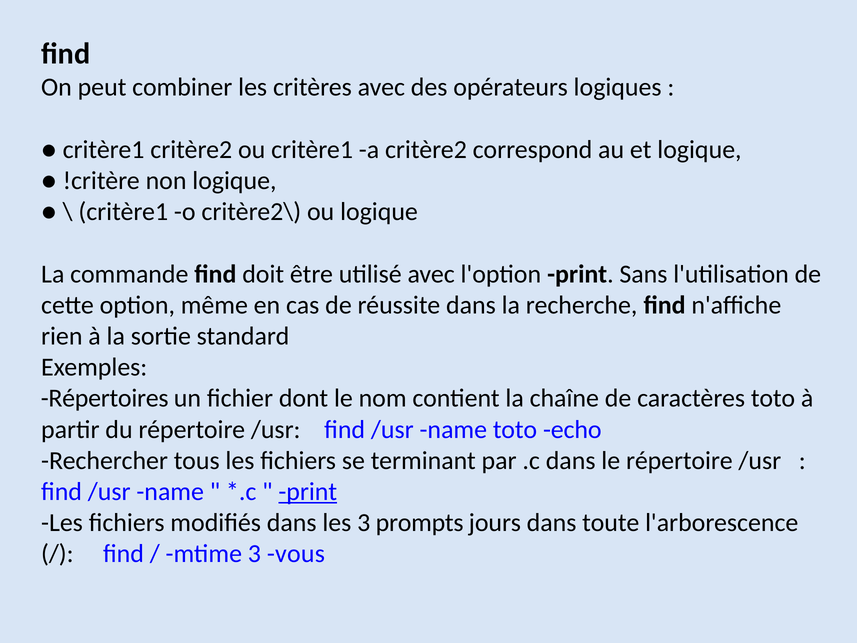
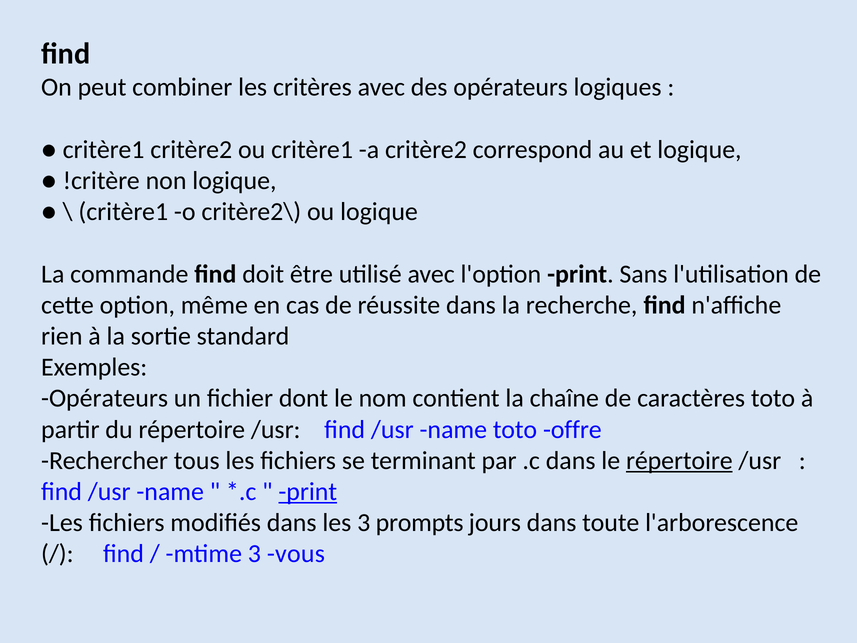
Répertoires at (105, 398): Répertoires -> Opérateurs
echo: echo -> offre
répertoire at (679, 460) underline: none -> present
